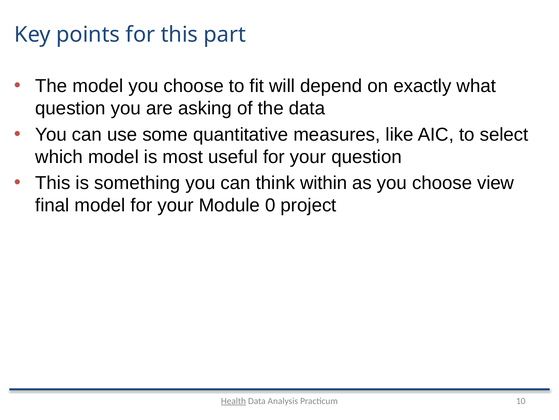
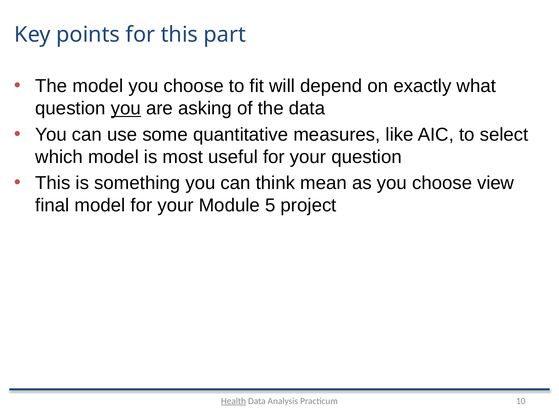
you at (126, 108) underline: none -> present
within: within -> mean
0: 0 -> 5
